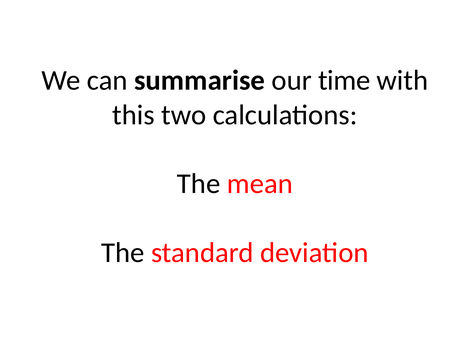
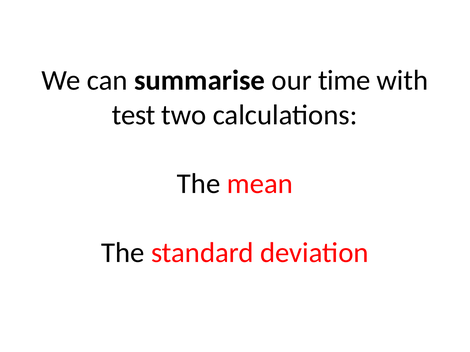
this: this -> test
